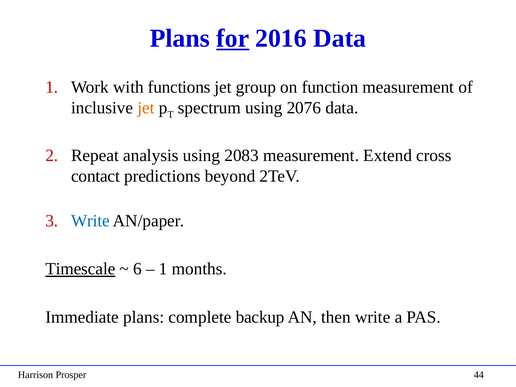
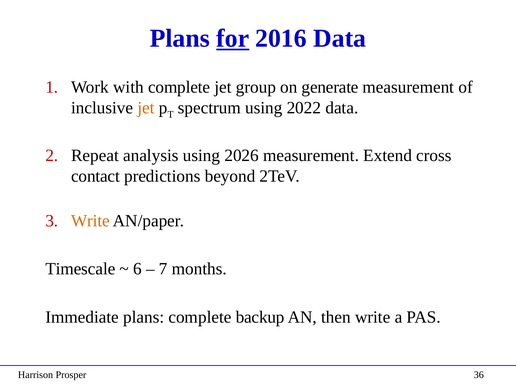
with functions: functions -> complete
function: function -> generate
2076: 2076 -> 2022
2083: 2083 -> 2026
Write at (90, 221) colour: blue -> orange
Timescale underline: present -> none
1 at (163, 269): 1 -> 7
44: 44 -> 36
